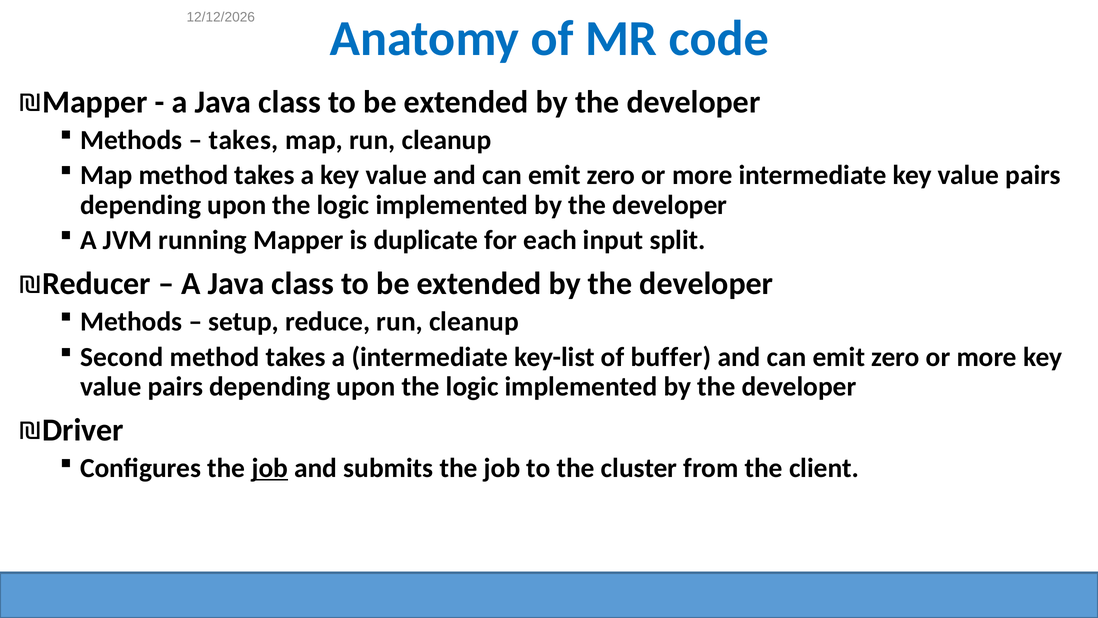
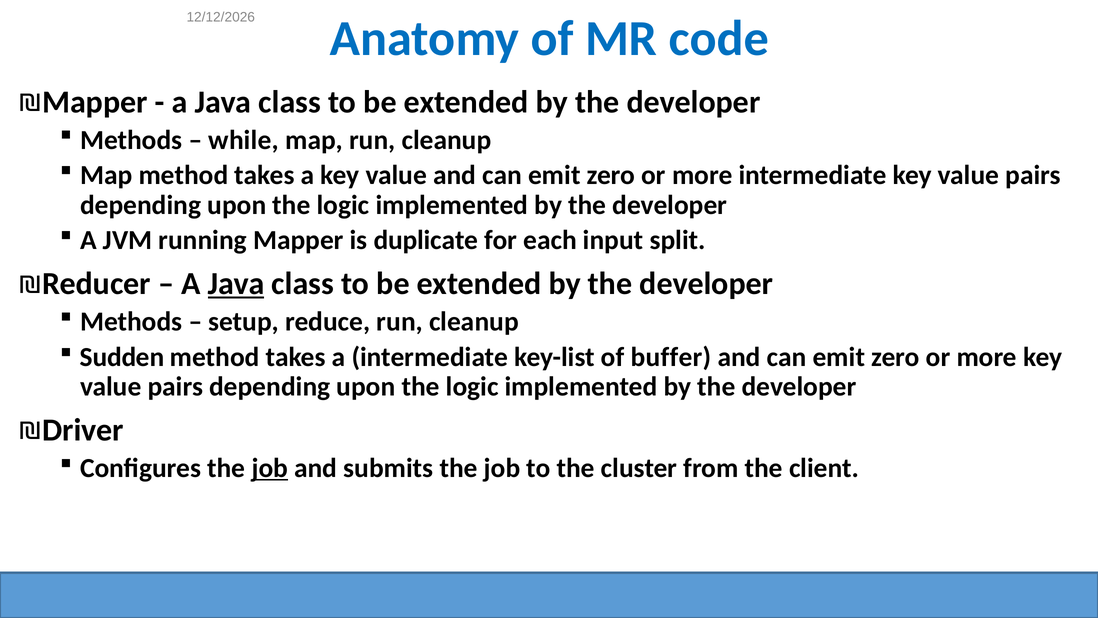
takes at (244, 140): takes -> while
Java at (236, 284) underline: none -> present
Second: Second -> Sudden
